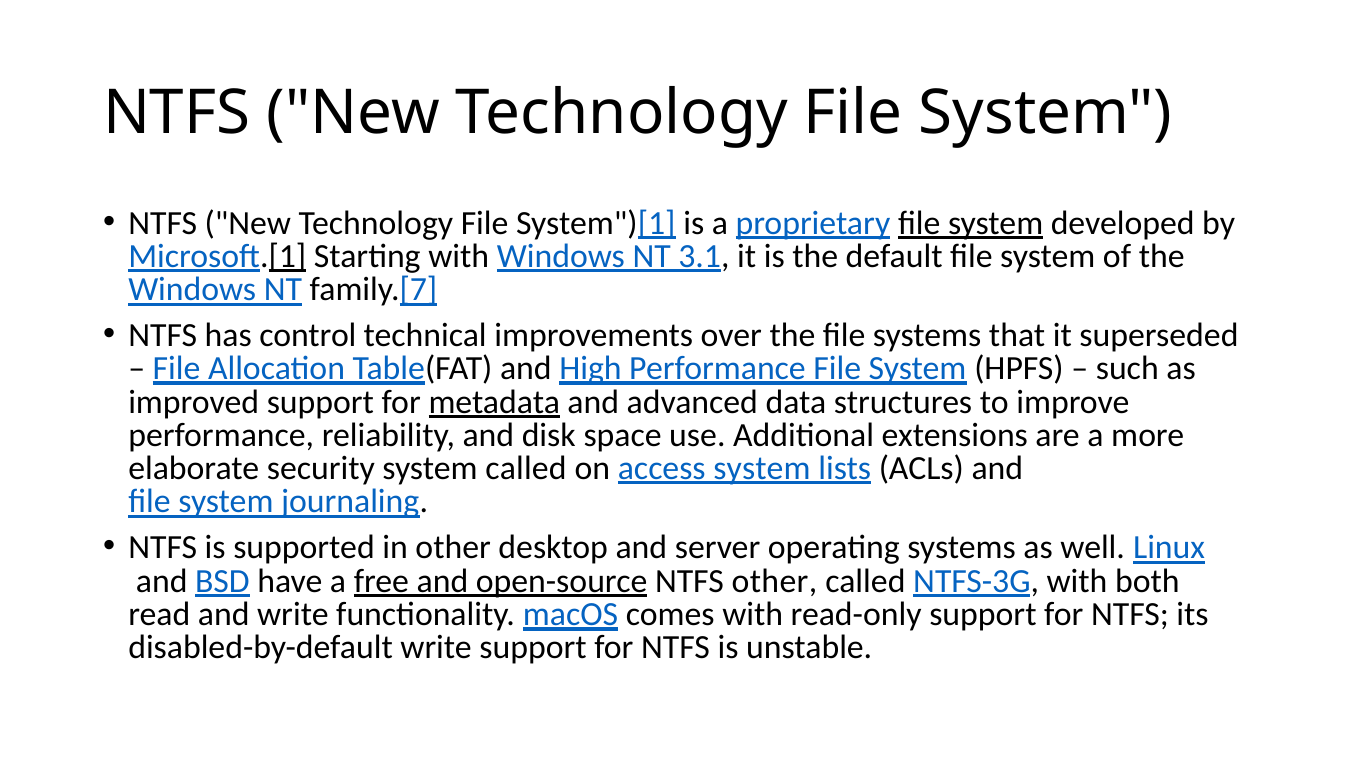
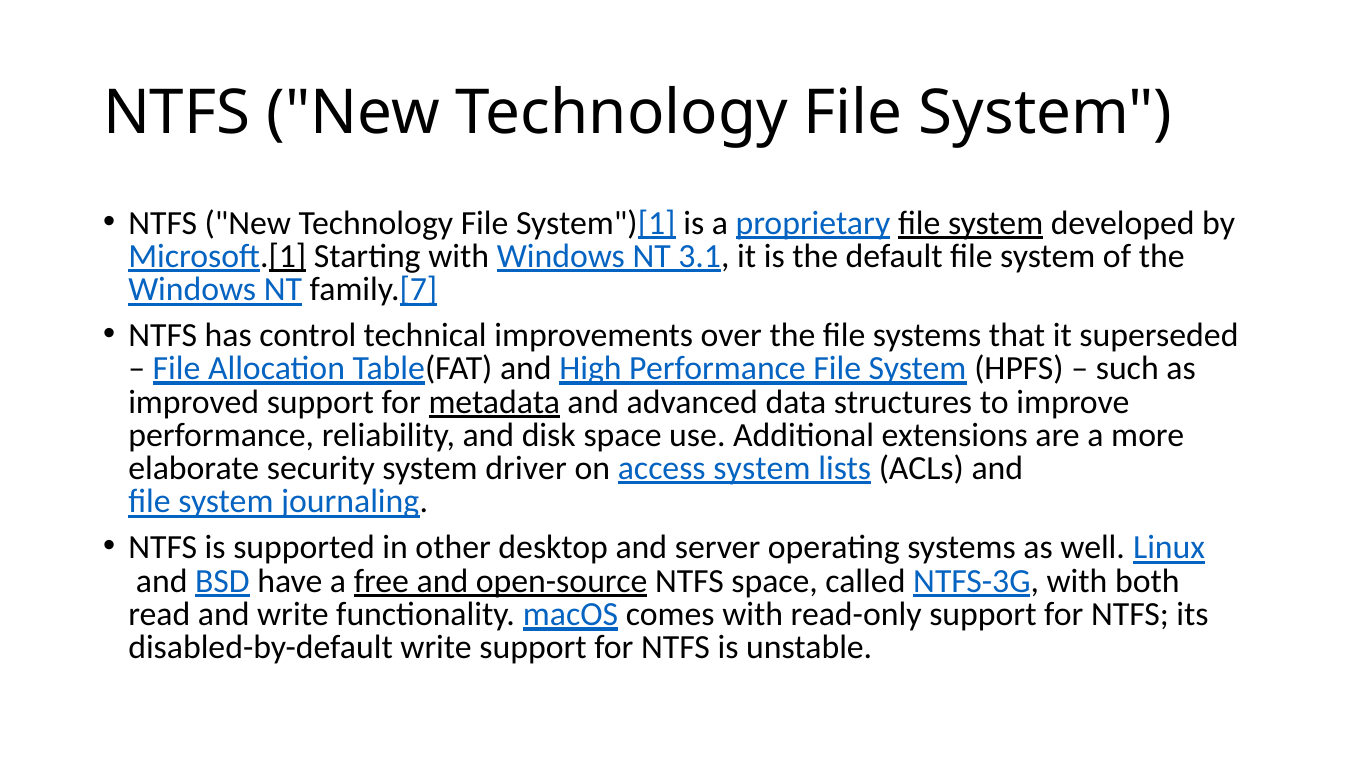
system called: called -> driver
NTFS other: other -> space
